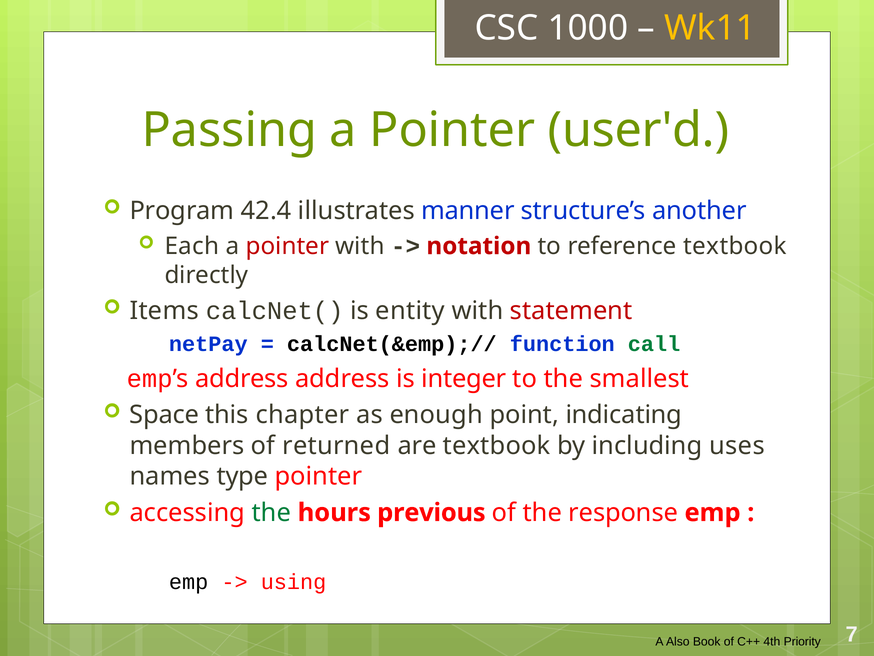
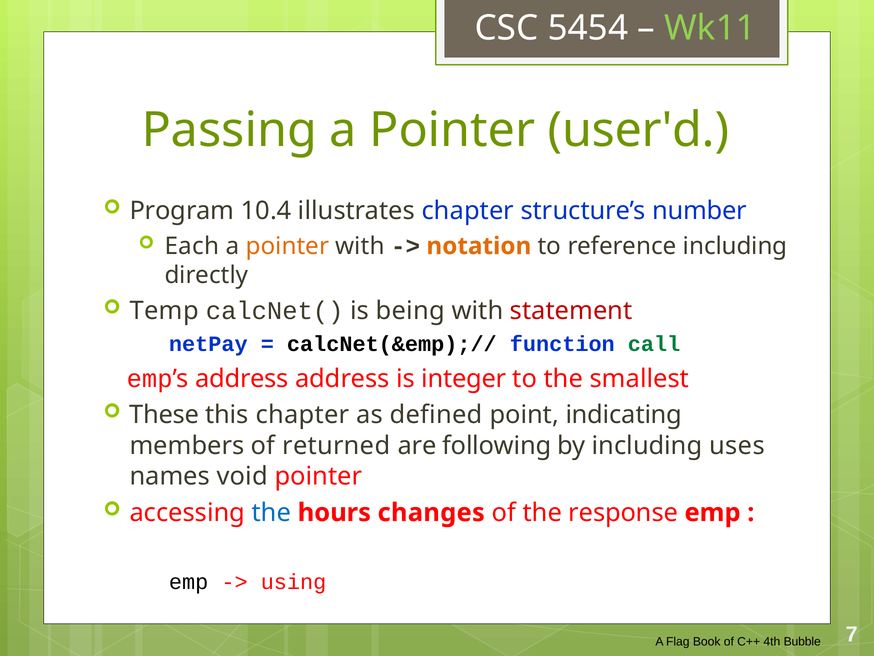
1000: 1000 -> 5454
Wk11 colour: yellow -> light green
42.4: 42.4 -> 10.4
illustrates manner: manner -> chapter
another: another -> number
pointer at (287, 246) colour: red -> orange
notation colour: red -> orange
reference textbook: textbook -> including
Items: Items -> Temp
entity: entity -> being
Space: Space -> These
enough: enough -> defined
are textbook: textbook -> following
type: type -> void
the at (271, 512) colour: green -> blue
previous: previous -> changes
Also: Also -> Flag
Priority: Priority -> Bubble
